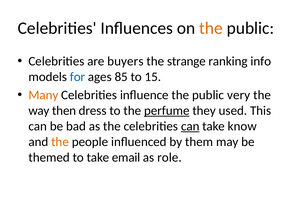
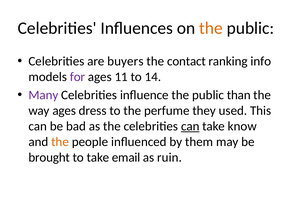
strange: strange -> contact
for colour: blue -> purple
85: 85 -> 11
15: 15 -> 14
Many colour: orange -> purple
very: very -> than
way then: then -> ages
perfume underline: present -> none
themed: themed -> brought
role: role -> ruin
